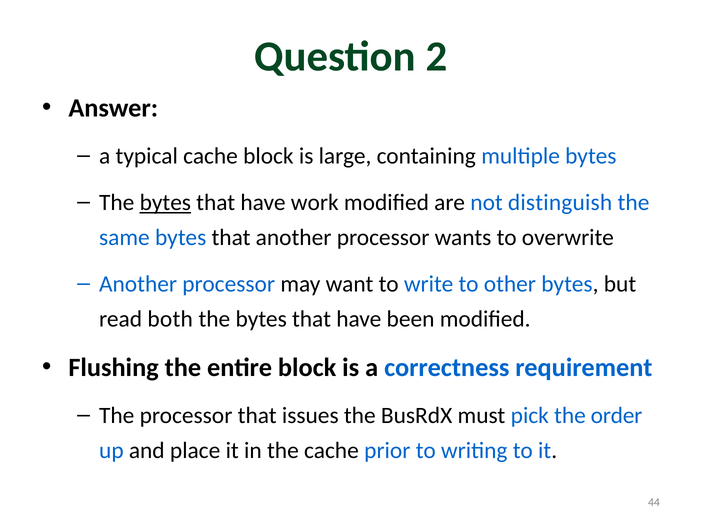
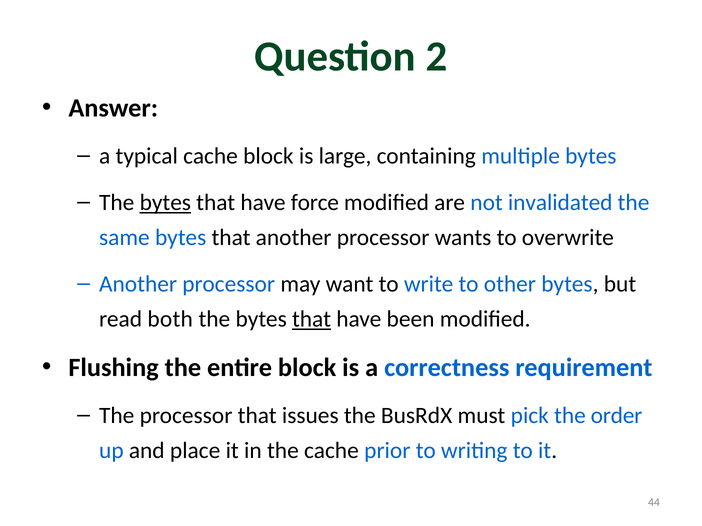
work: work -> force
distinguish: distinguish -> invalidated
that at (312, 319) underline: none -> present
